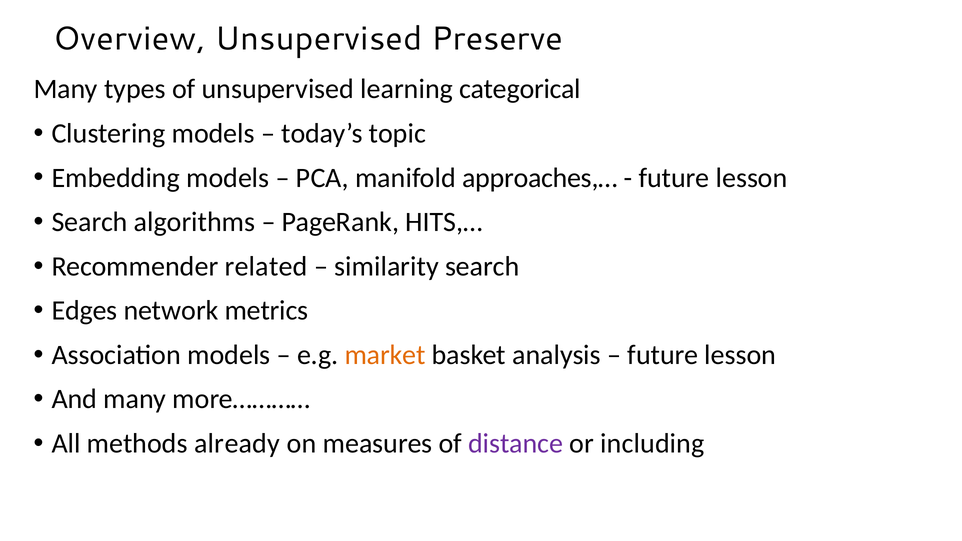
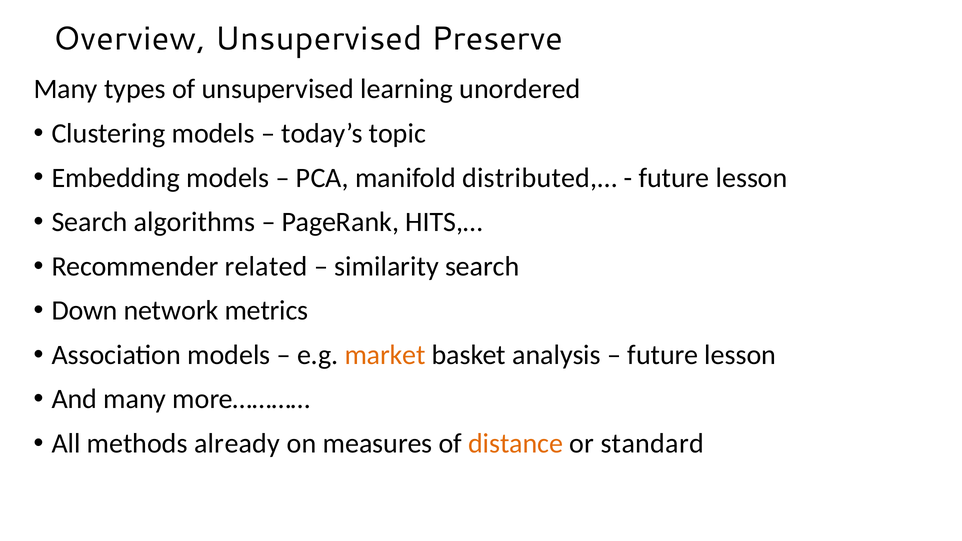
categorical: categorical -> unordered
approaches,…: approaches,… -> distributed,…
Edges: Edges -> Down
distance colour: purple -> orange
including: including -> standard
